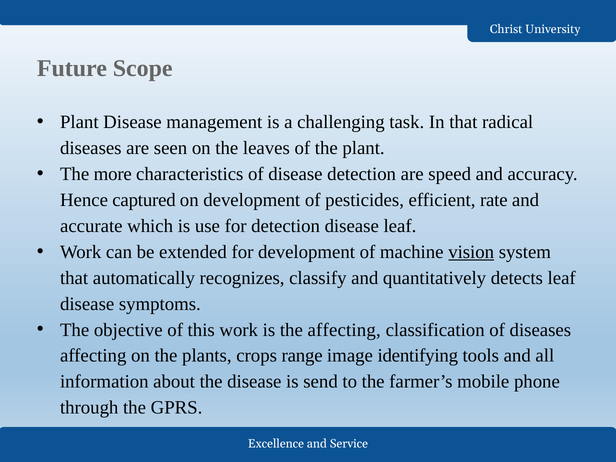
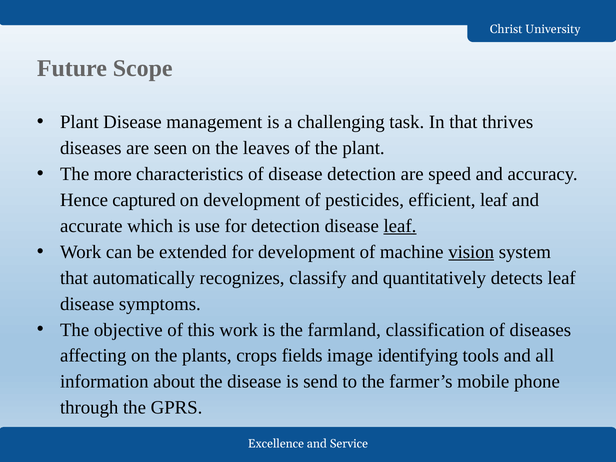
radical: radical -> thrives
efficient rate: rate -> leaf
leaf at (400, 226) underline: none -> present
the affecting: affecting -> farmland
range: range -> fields
